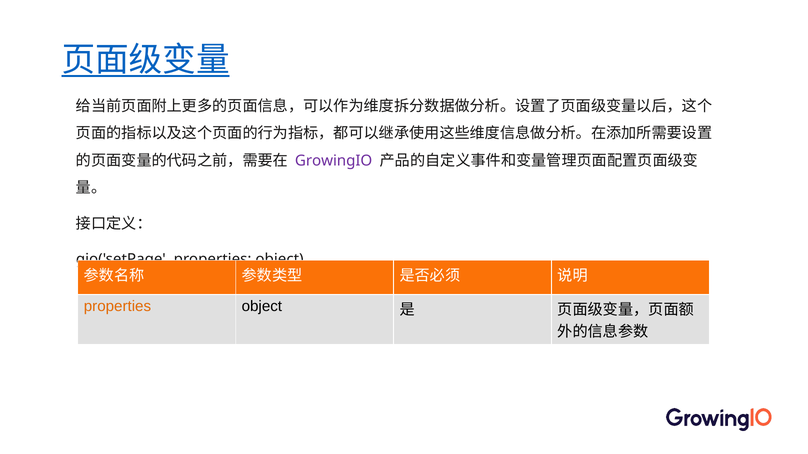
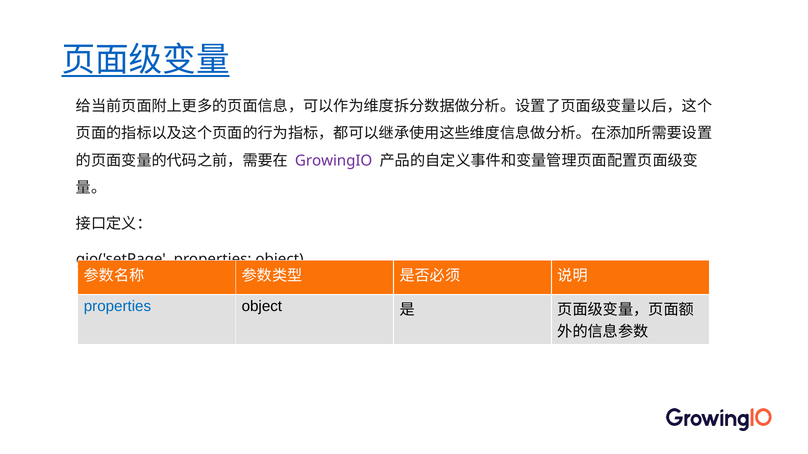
properties at (117, 306) colour: orange -> blue
